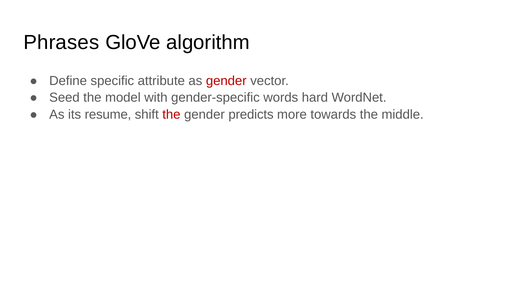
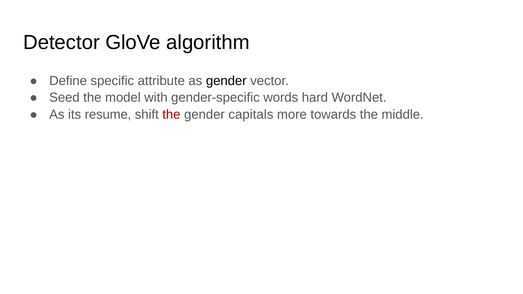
Phrases: Phrases -> Detector
gender at (226, 81) colour: red -> black
predicts: predicts -> capitals
